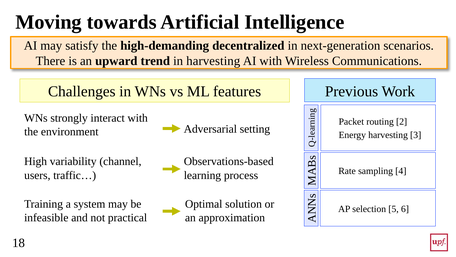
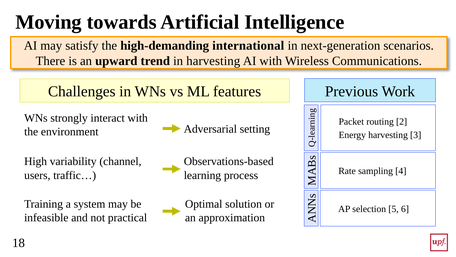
decentralized: decentralized -> international
